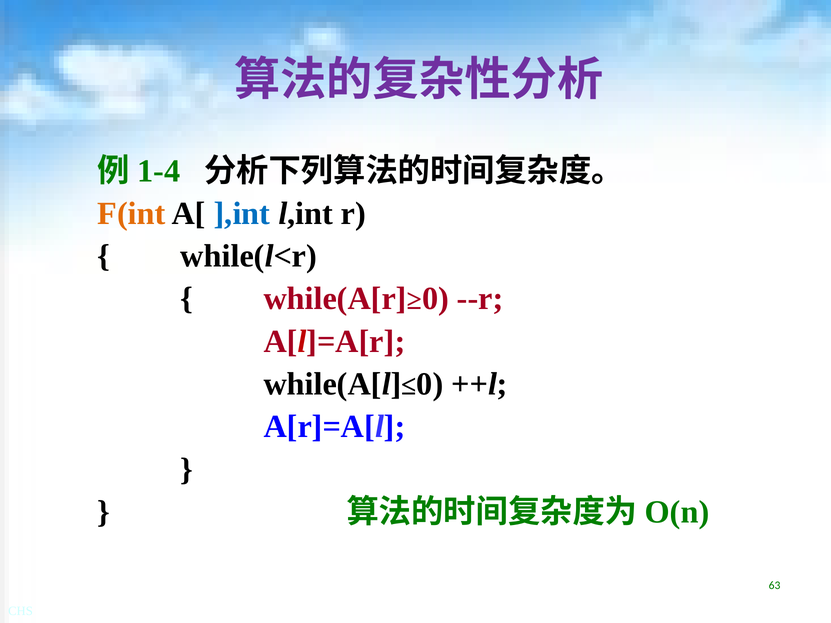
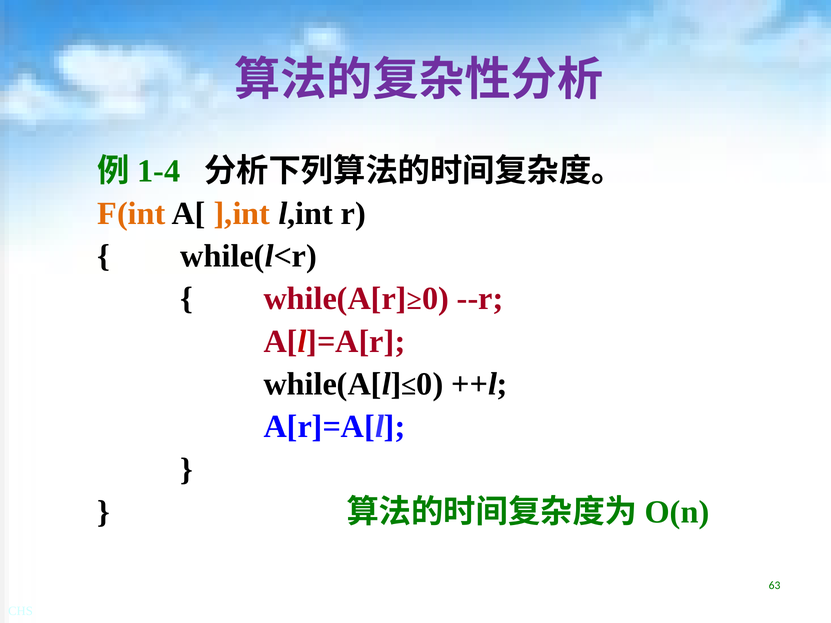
],int colour: blue -> orange
